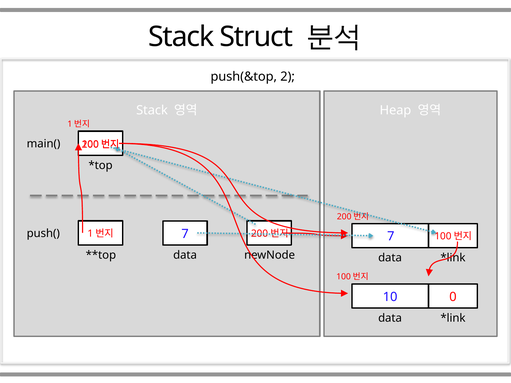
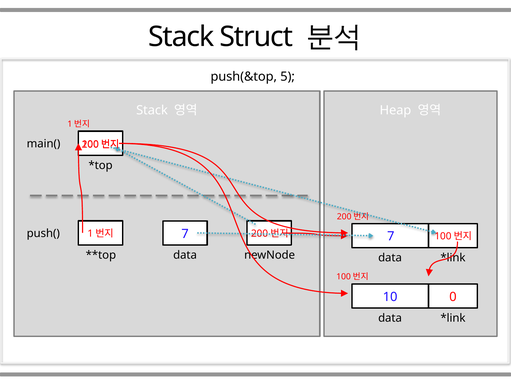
2: 2 -> 5
